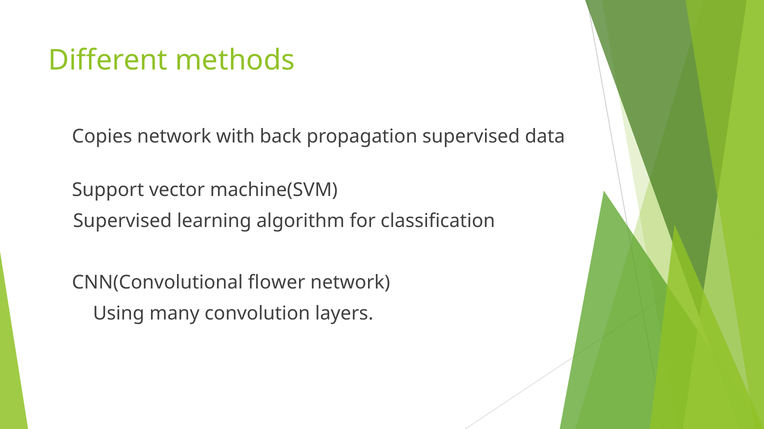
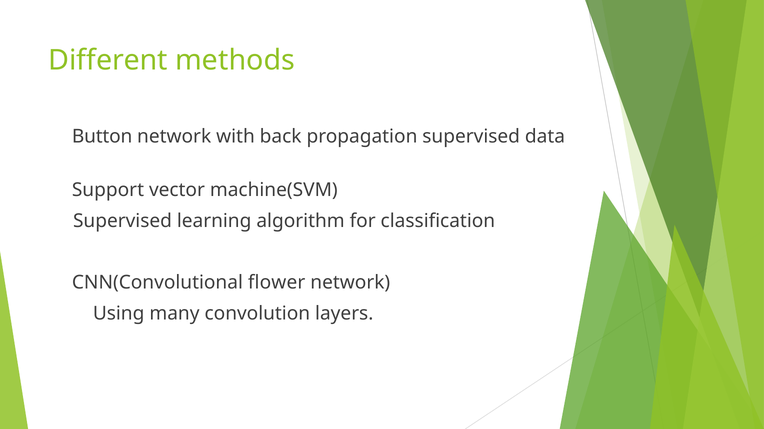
Copies: Copies -> Button
